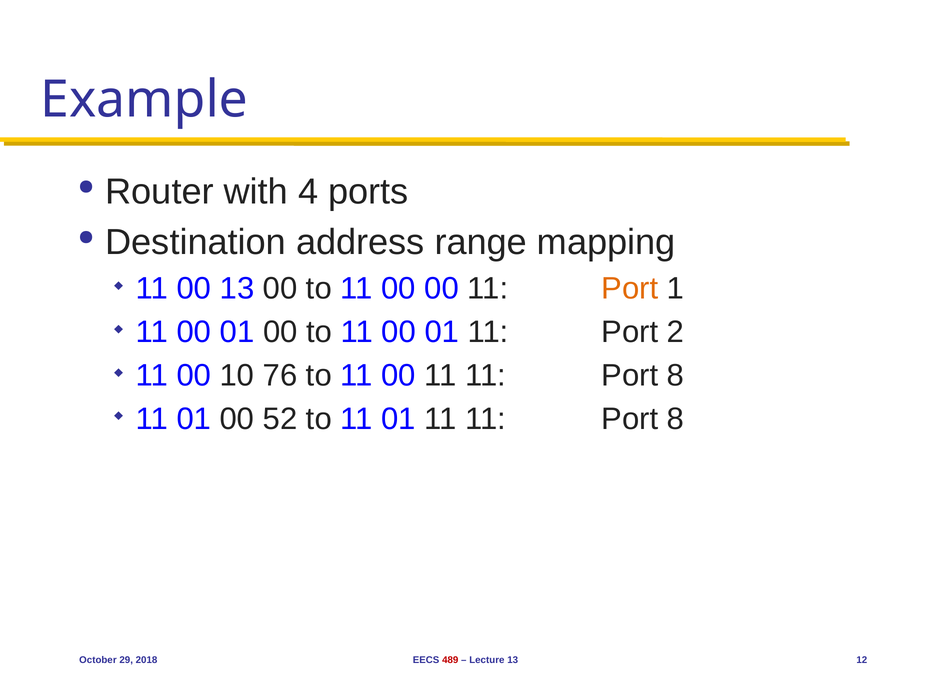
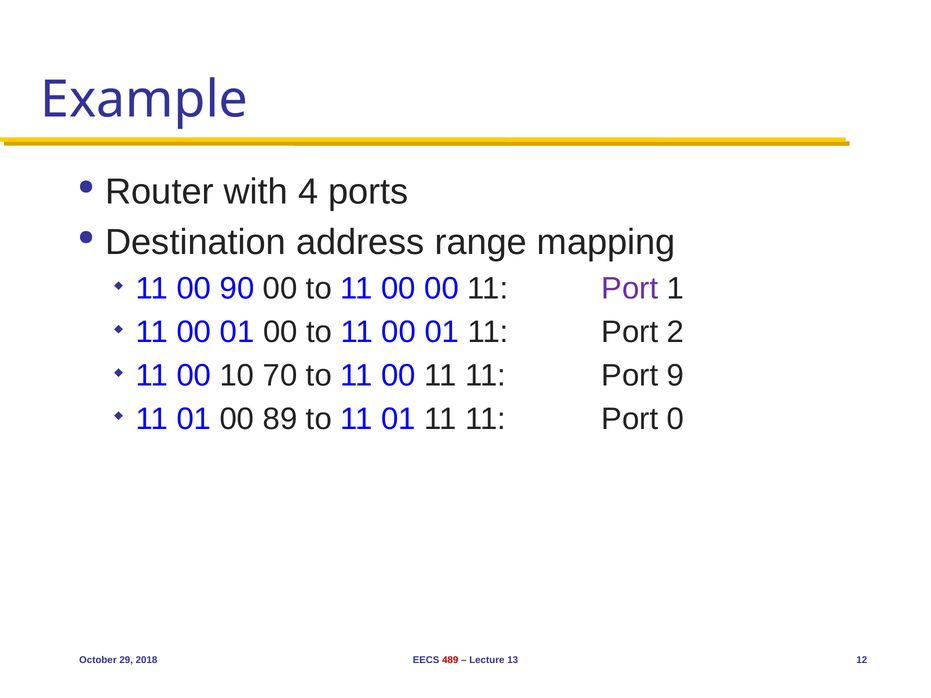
00 13: 13 -> 90
Port at (630, 289) colour: orange -> purple
76: 76 -> 70
8 at (675, 376): 8 -> 9
52: 52 -> 89
8 at (675, 419): 8 -> 0
